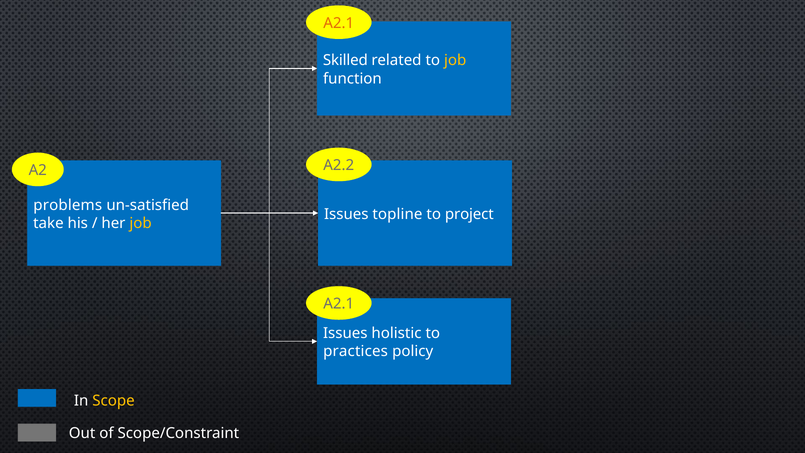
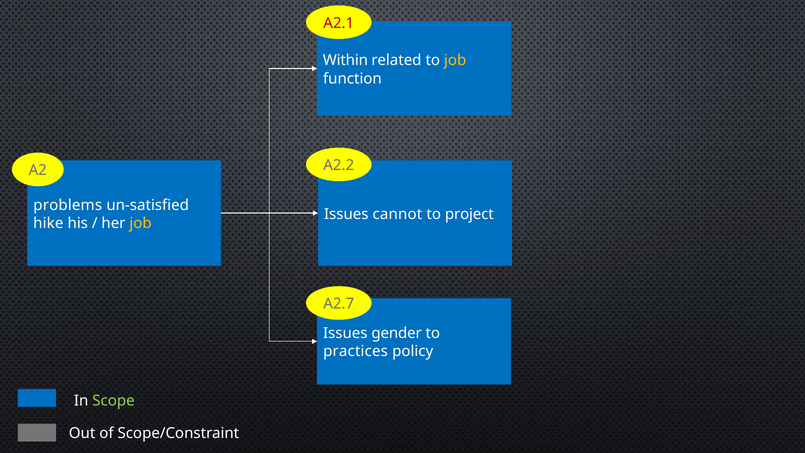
A2.1 at (339, 23) colour: orange -> red
Skilled: Skilled -> Within
topline: topline -> cannot
take: take -> hike
A2.1 at (339, 304): A2.1 -> A2.7
holistic: holistic -> gender
Scope colour: yellow -> light green
